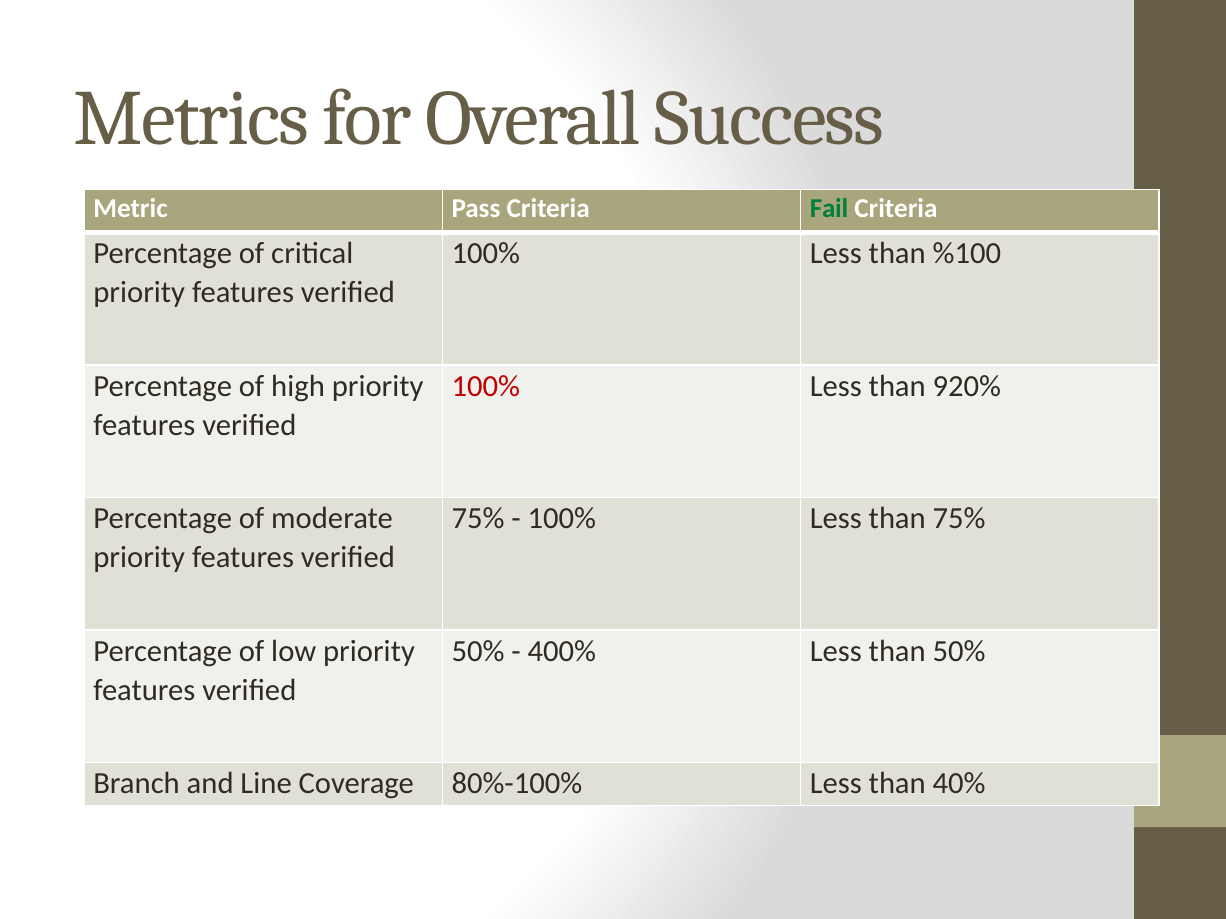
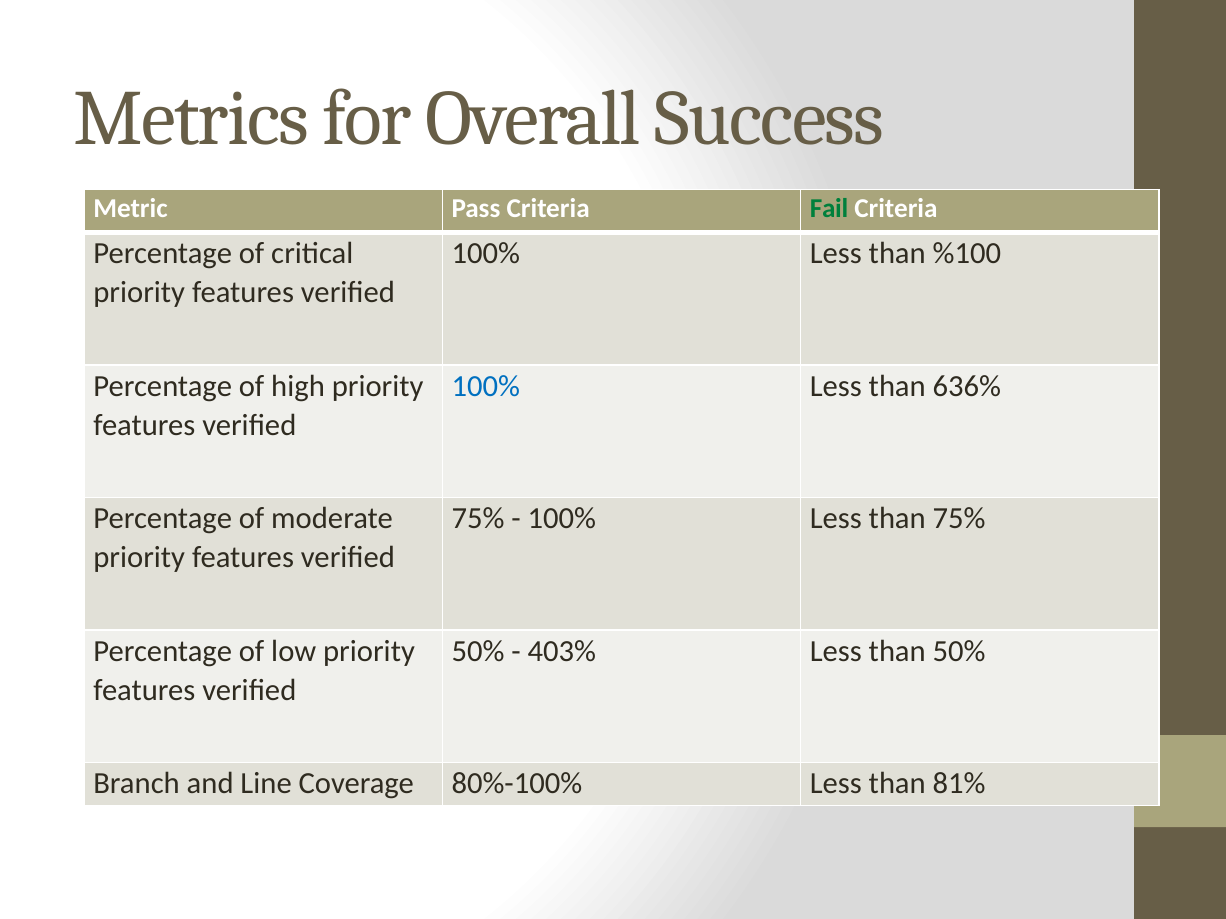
100% at (486, 386) colour: red -> blue
920%: 920% -> 636%
400%: 400% -> 403%
40%: 40% -> 81%
